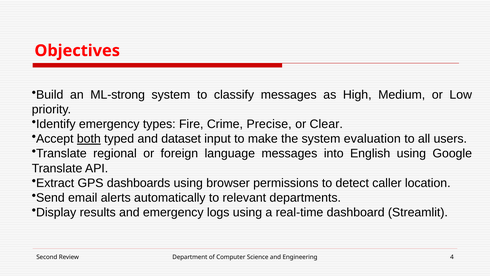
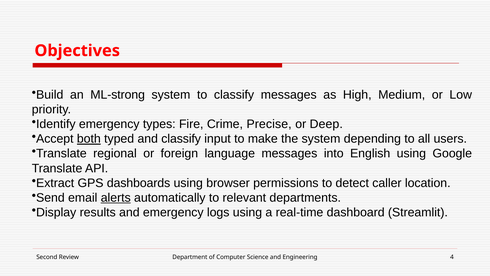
Clear: Clear -> Deep
and dataset: dataset -> classify
evaluation: evaluation -> depending
alerts underline: none -> present
